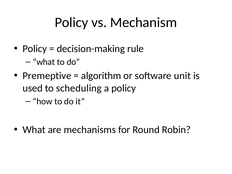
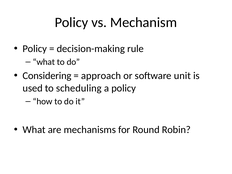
Premeptive: Premeptive -> Considering
algorithm: algorithm -> approach
